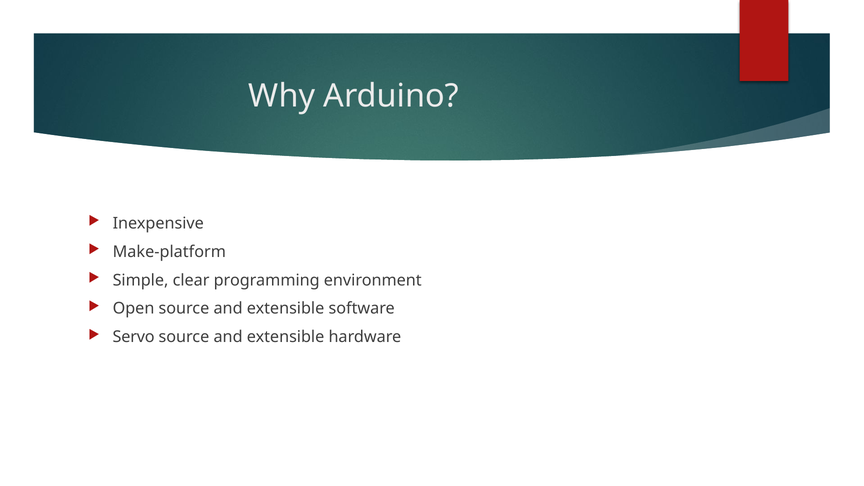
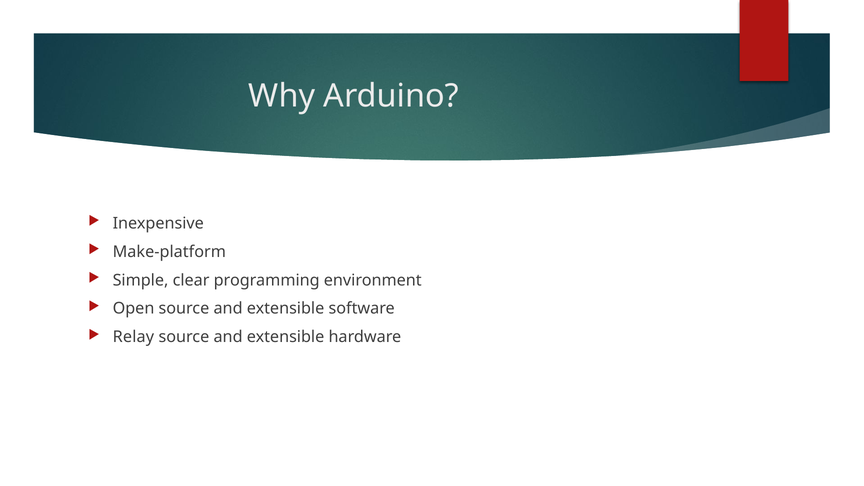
Servo: Servo -> Relay
